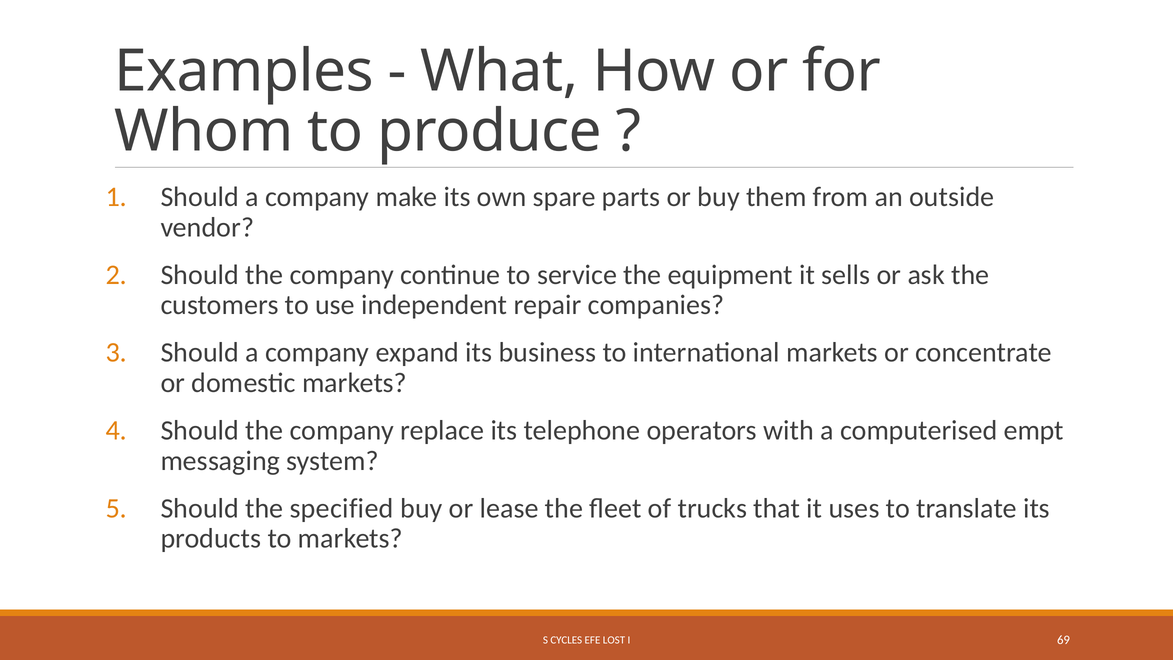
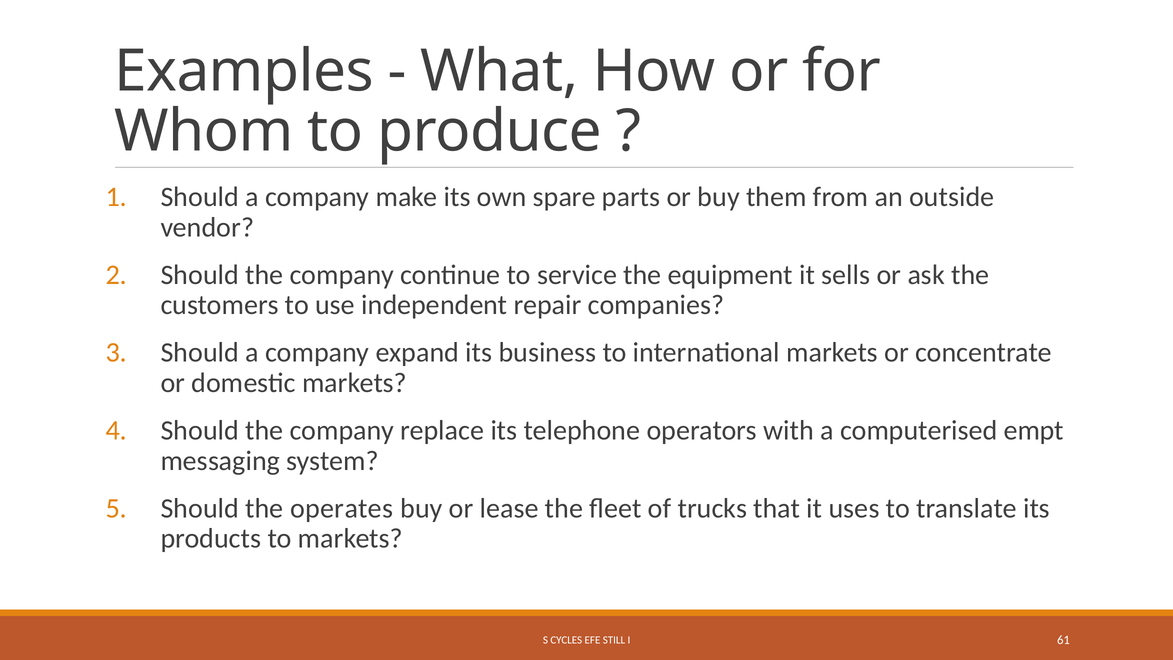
specified: specified -> operates
LOST: LOST -> STILL
69: 69 -> 61
